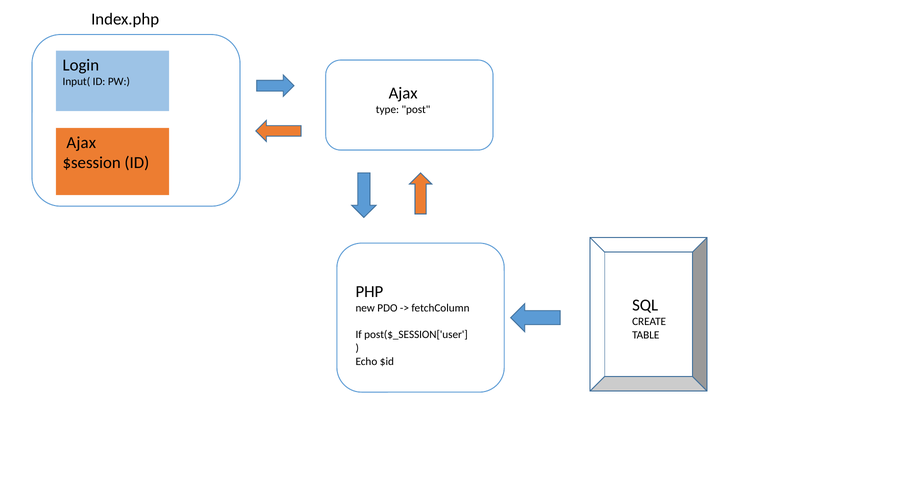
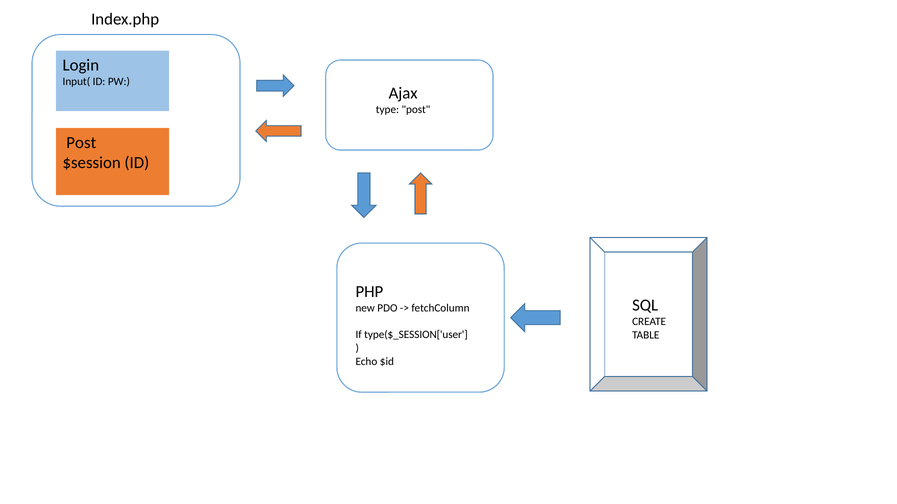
Ajax at (81, 143): Ajax -> Post
post($_SESSION['user: post($_SESSION['user -> type($_SESSION['user
